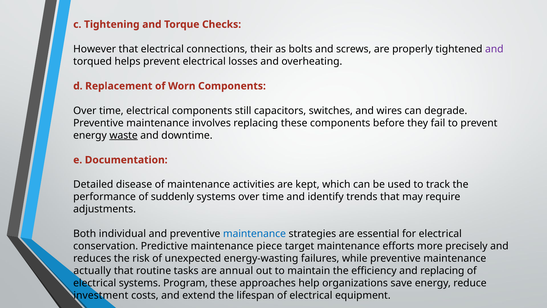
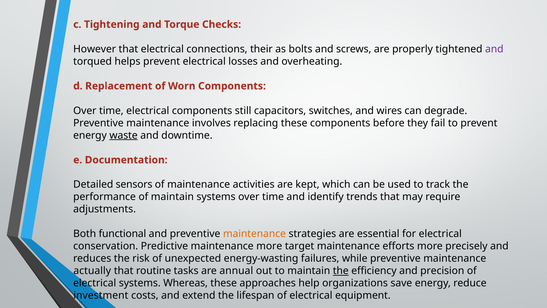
disease: disease -> sensors
of suddenly: suddenly -> maintain
individual: individual -> functional
maintenance at (254, 234) colour: blue -> orange
maintenance piece: piece -> more
the at (341, 271) underline: none -> present
and replacing: replacing -> precision
Program: Program -> Whereas
